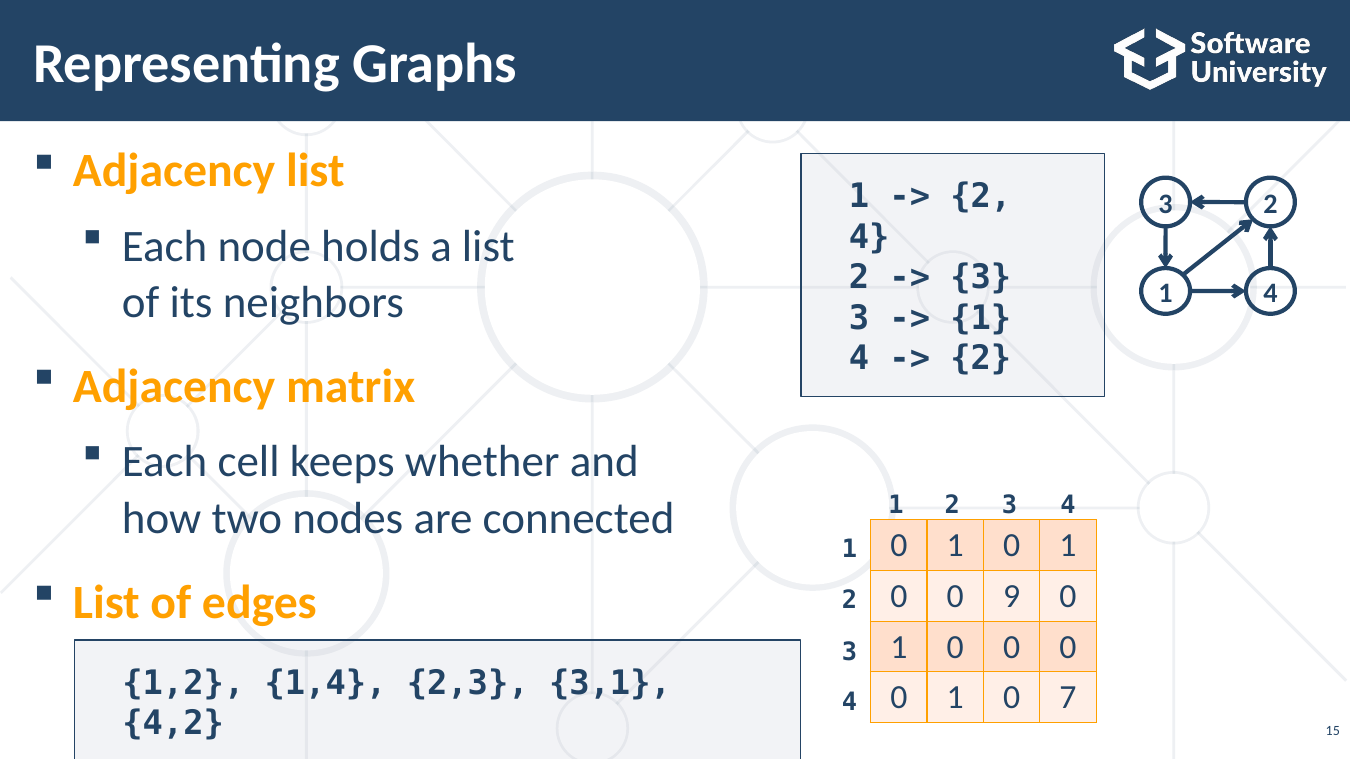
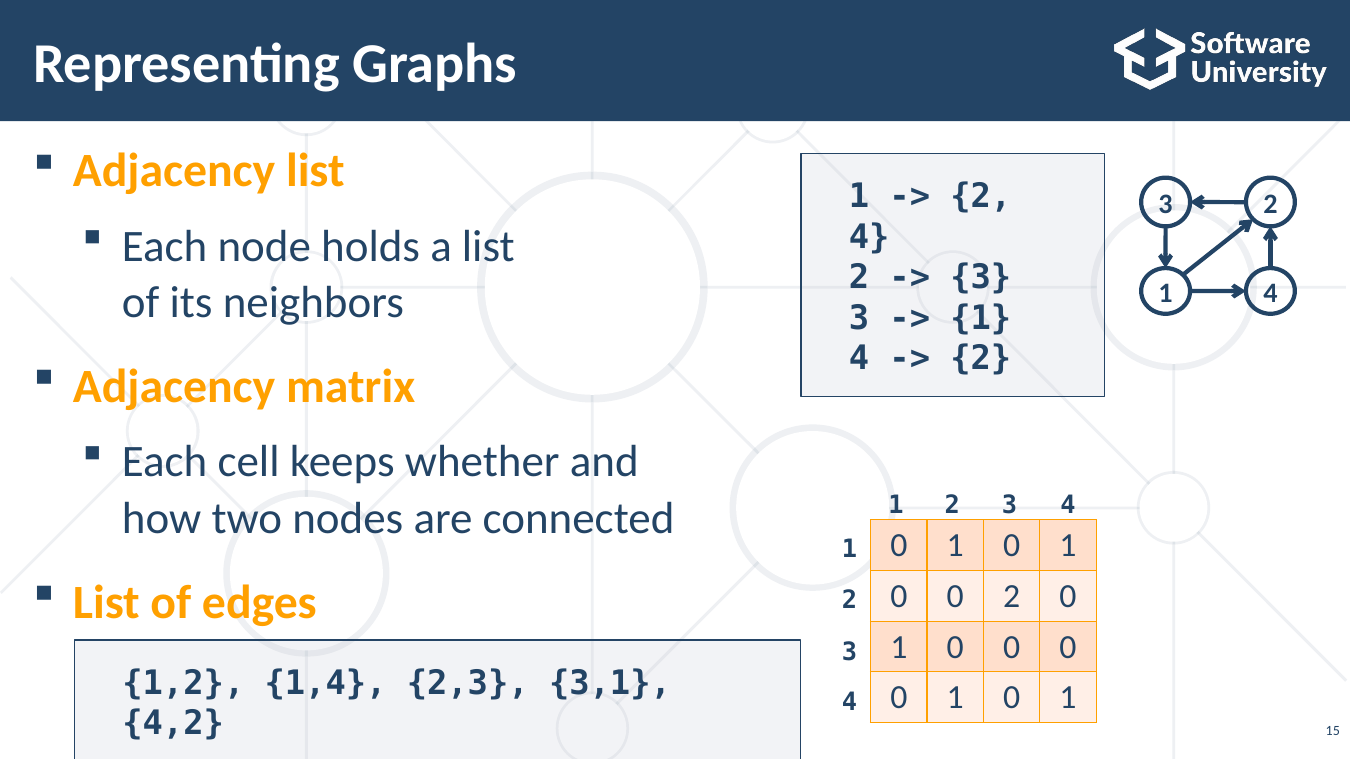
0 9: 9 -> 2
7 at (1068, 698): 7 -> 1
